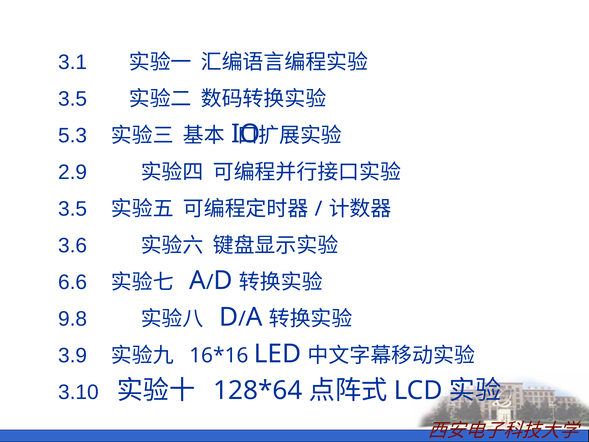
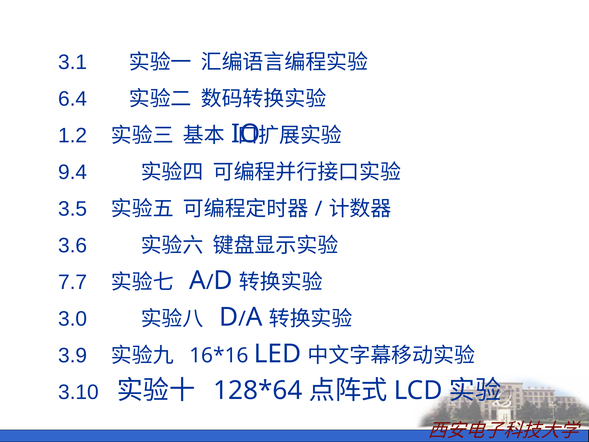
3.5 at (73, 99): 3.5 -> 6.4
5.3: 5.3 -> 1.2
2.9: 2.9 -> 9.4
6.6: 6.6 -> 7.7
9.8: 9.8 -> 3.0
